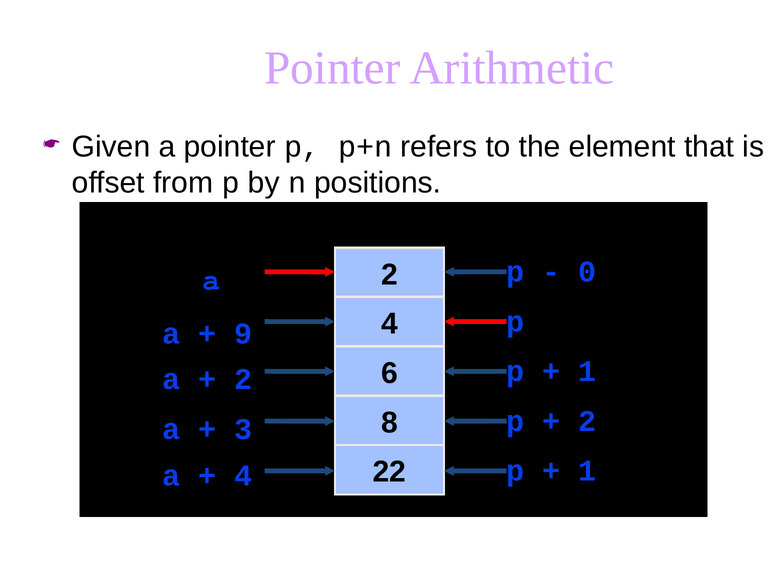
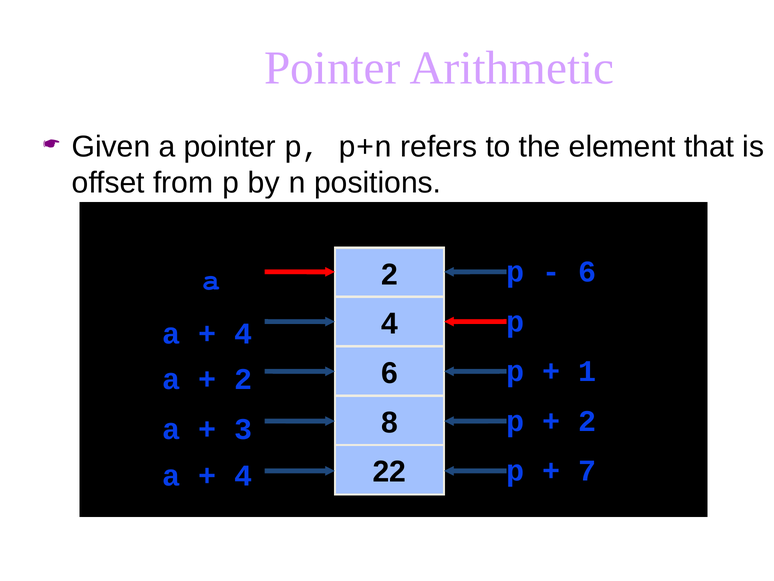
0 at (588, 272): 0 -> 6
9 at (244, 334): 9 -> 4
1 at (588, 471): 1 -> 7
